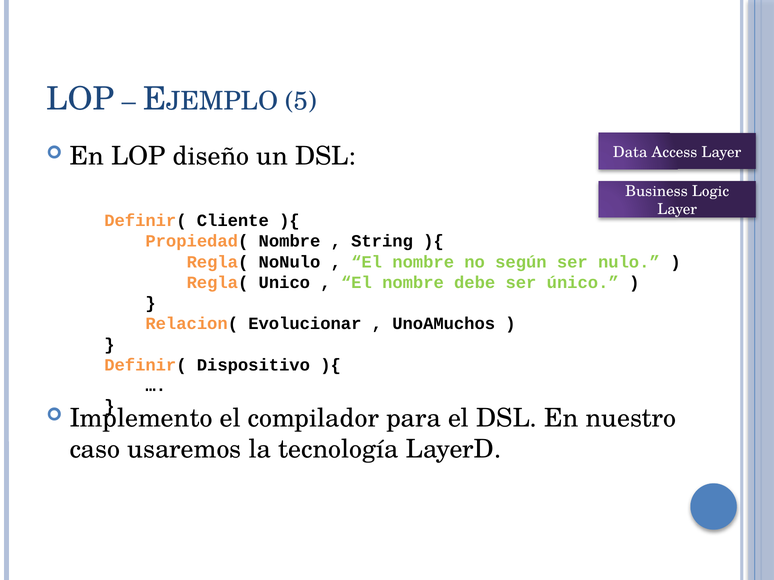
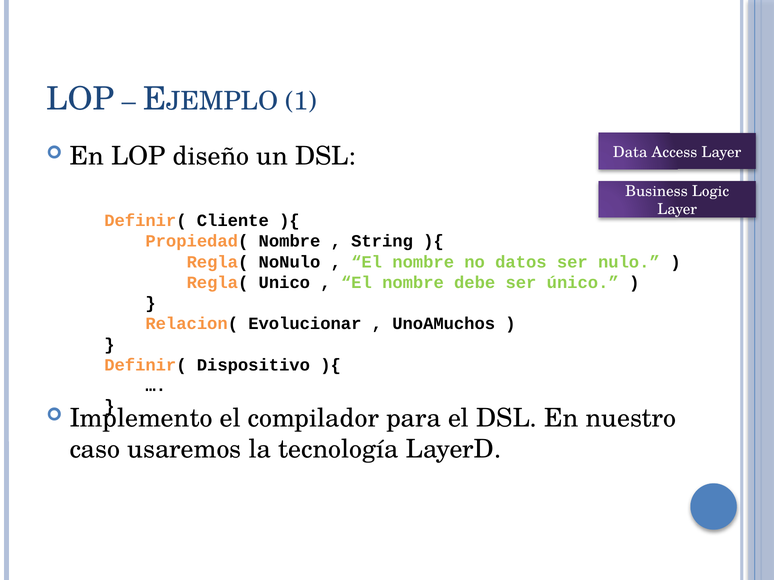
5: 5 -> 1
según: según -> datos
